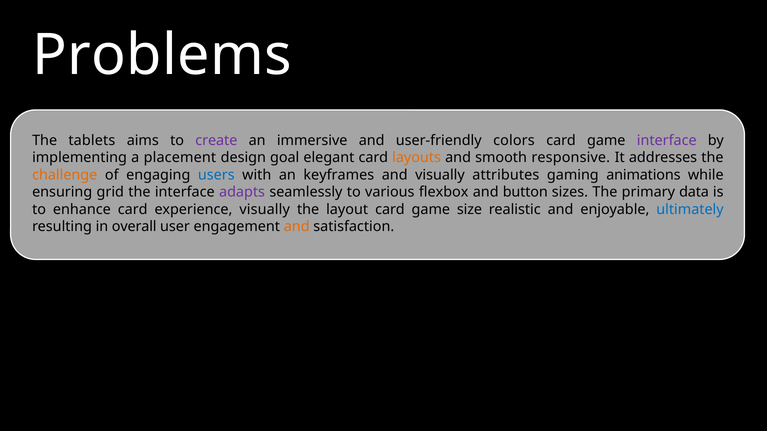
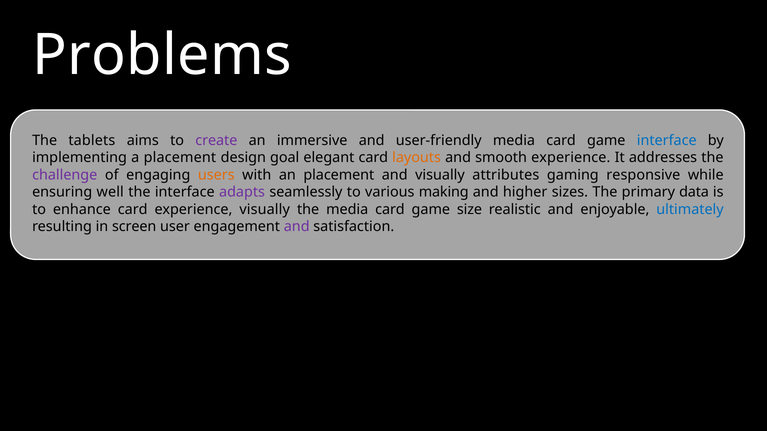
user-friendly colors: colors -> media
interface at (667, 141) colour: purple -> blue
smooth responsive: responsive -> experience
challenge colour: orange -> purple
users colour: blue -> orange
an keyframes: keyframes -> placement
animations: animations -> responsive
grid: grid -> well
flexbox: flexbox -> making
button: button -> higher
the layout: layout -> media
overall: overall -> screen
and at (297, 227) colour: orange -> purple
